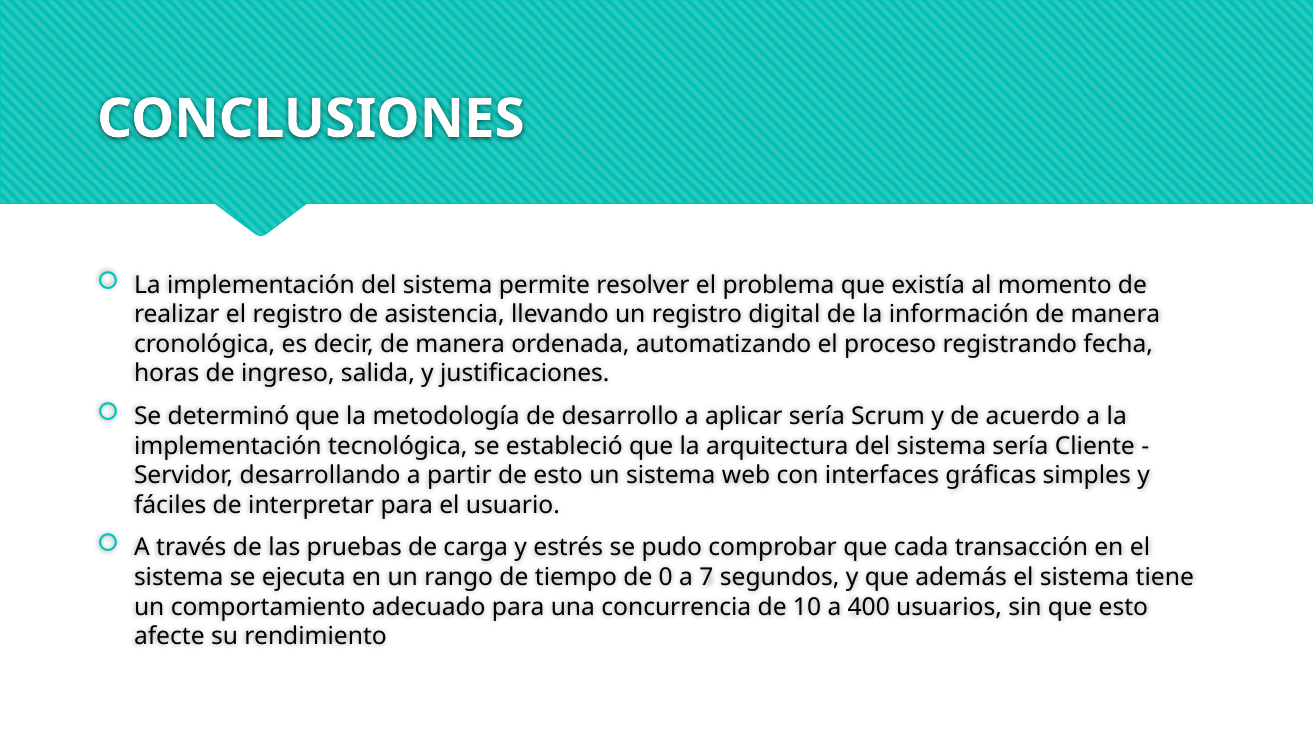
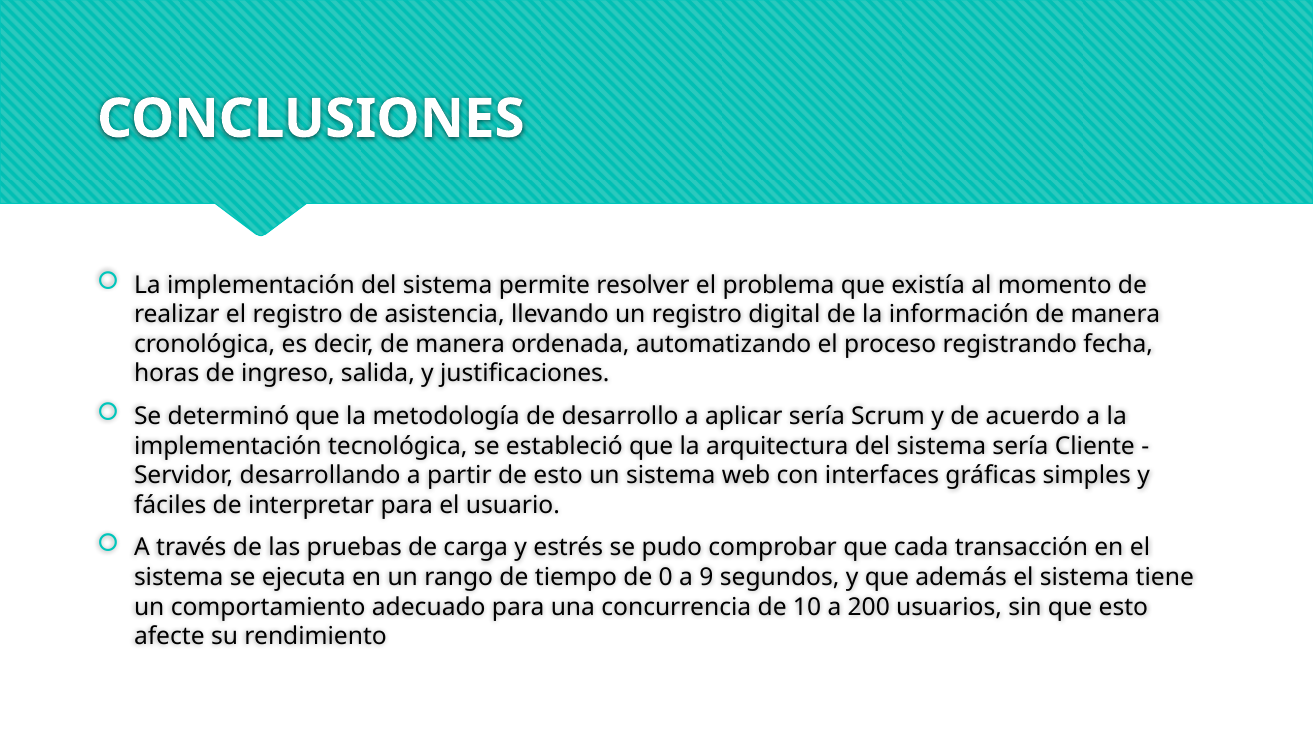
7: 7 -> 9
400: 400 -> 200
